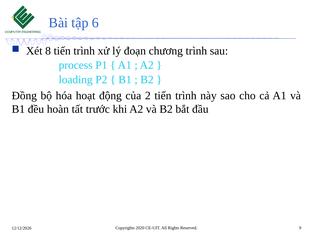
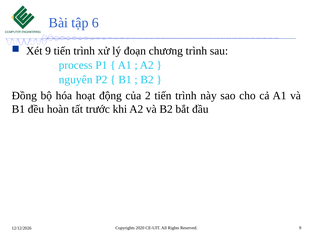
Xét 8: 8 -> 9
loading: loading -> nguyên
